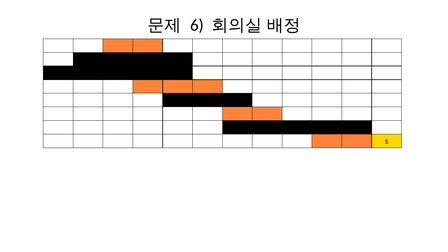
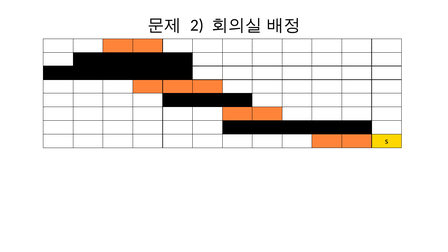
6: 6 -> 2
